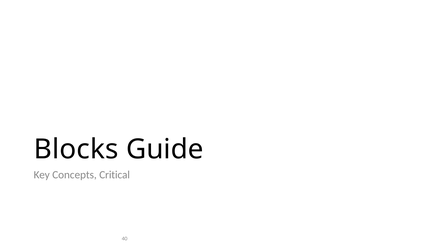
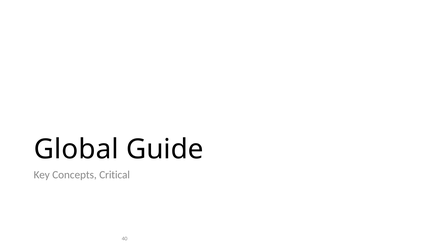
Blocks: Blocks -> Global
